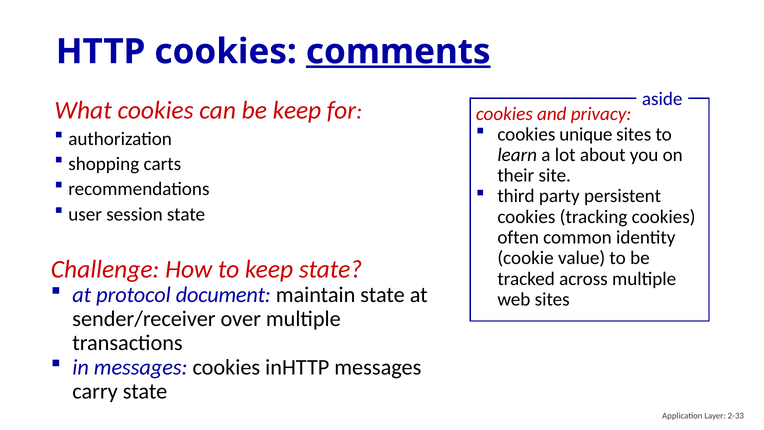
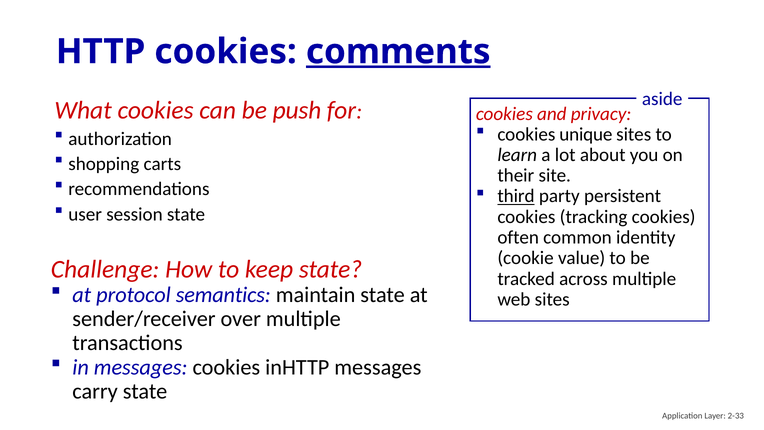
be keep: keep -> push
third underline: none -> present
document: document -> semantics
